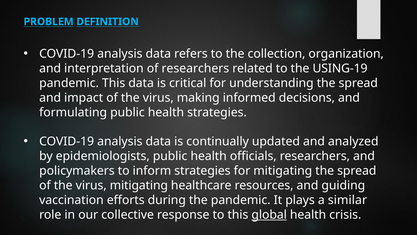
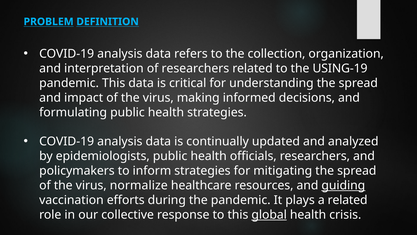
virus mitigating: mitigating -> normalize
guiding underline: none -> present
a similar: similar -> related
